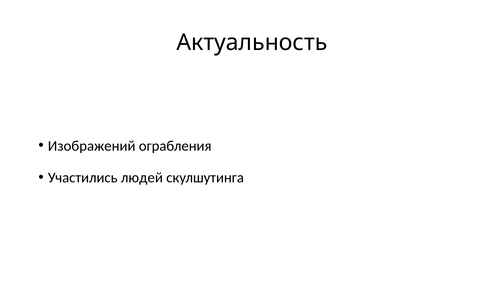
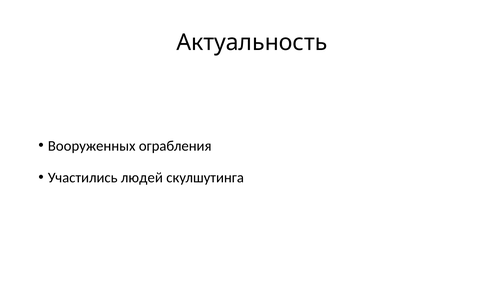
Изображений: Изображений -> Вооруженных
